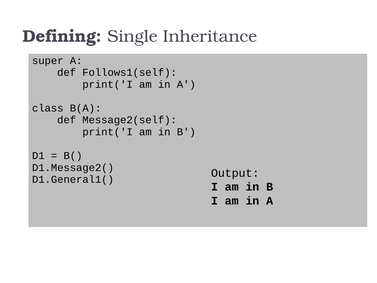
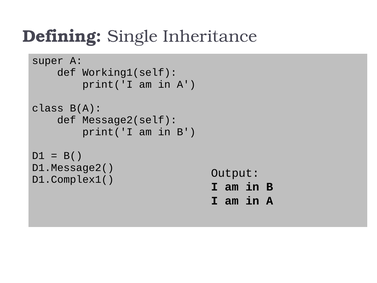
Follows1(self: Follows1(self -> Working1(self
D1.General1(: D1.General1( -> D1.Complex1(
